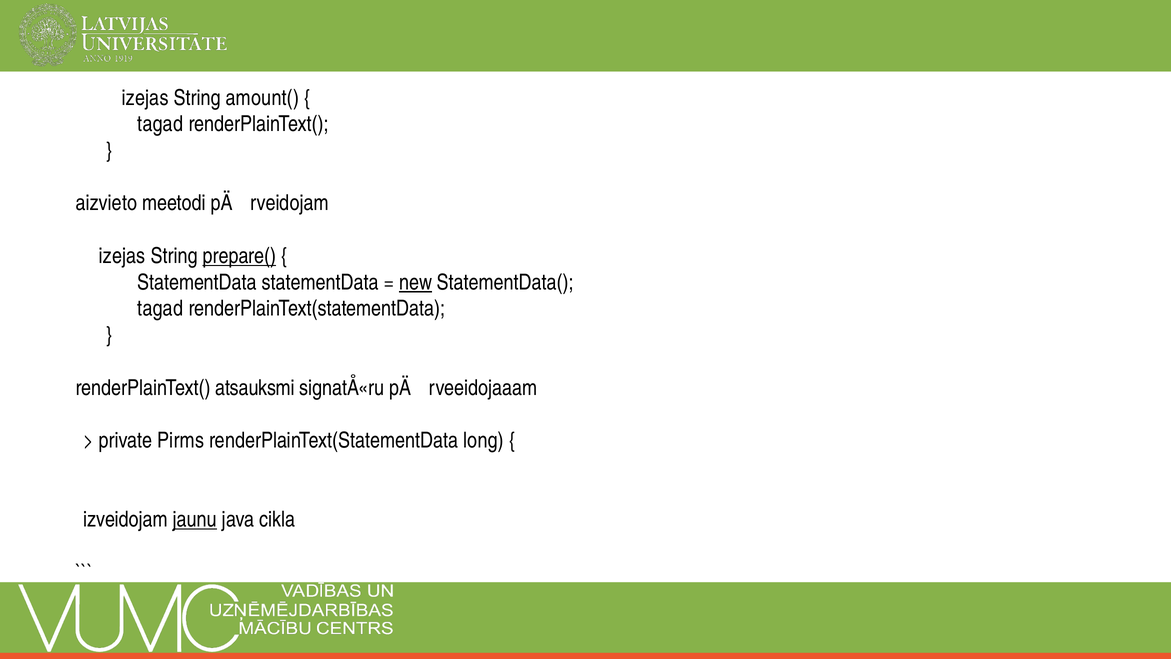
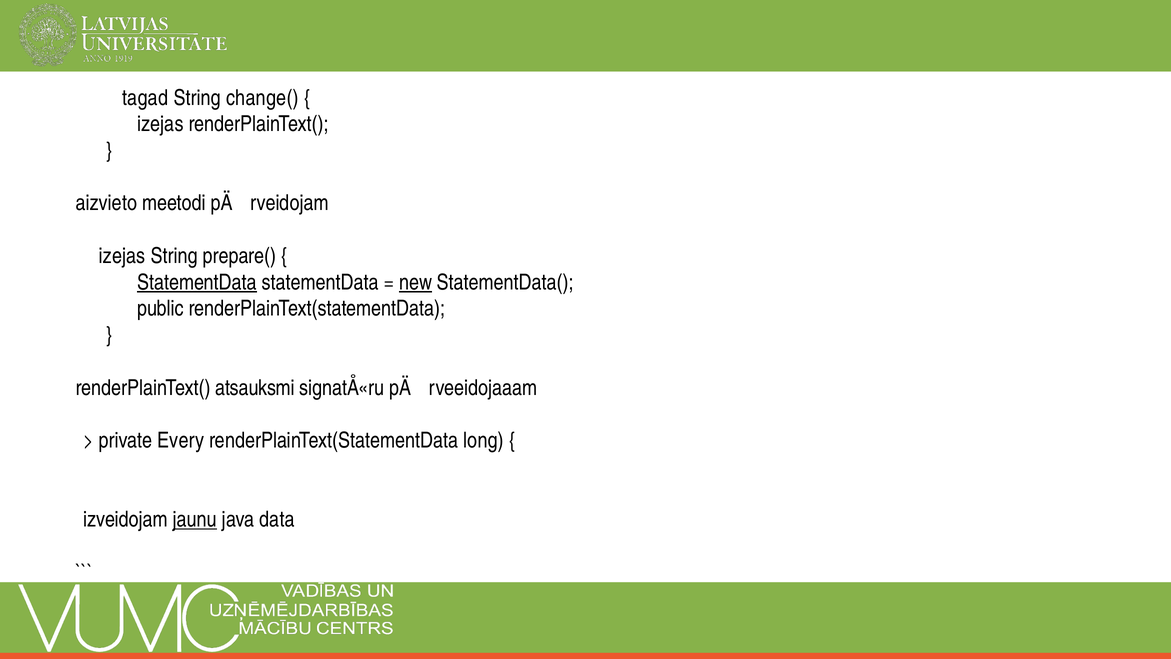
izejas at (145, 98): izejas -> tagad
amount(: amount( -> change(
tagad at (160, 124): tagad -> izejas
prepare( underline: present -> none
StatementData at (197, 282) underline: none -> present
tagad at (160, 309): tagad -> public
Pirms: Pirms -> Every
cikla: cikla -> data
